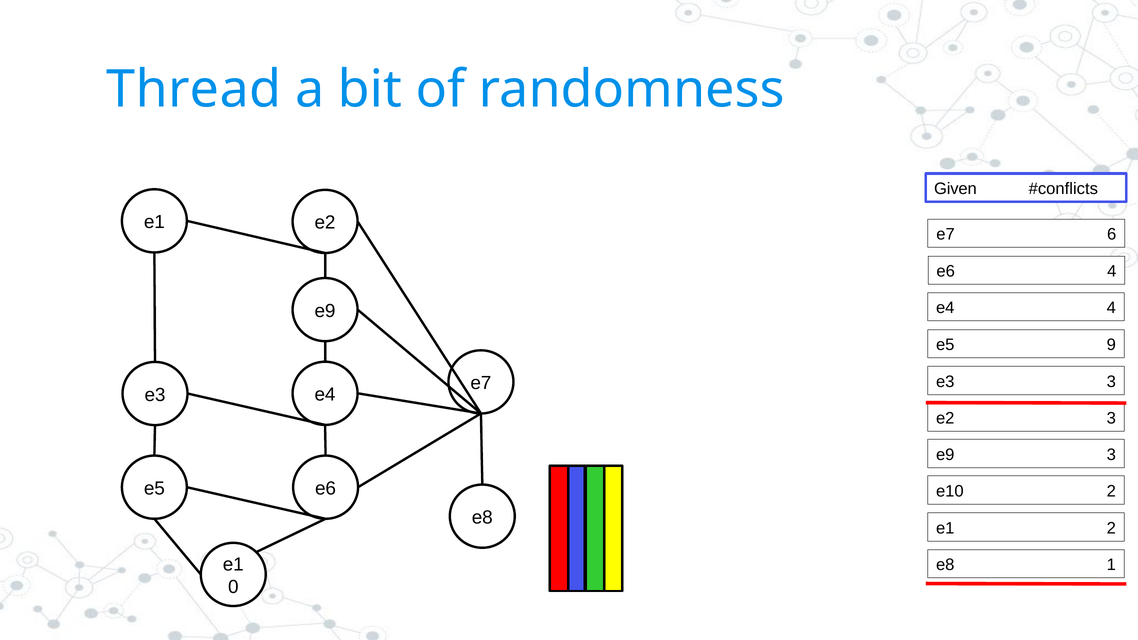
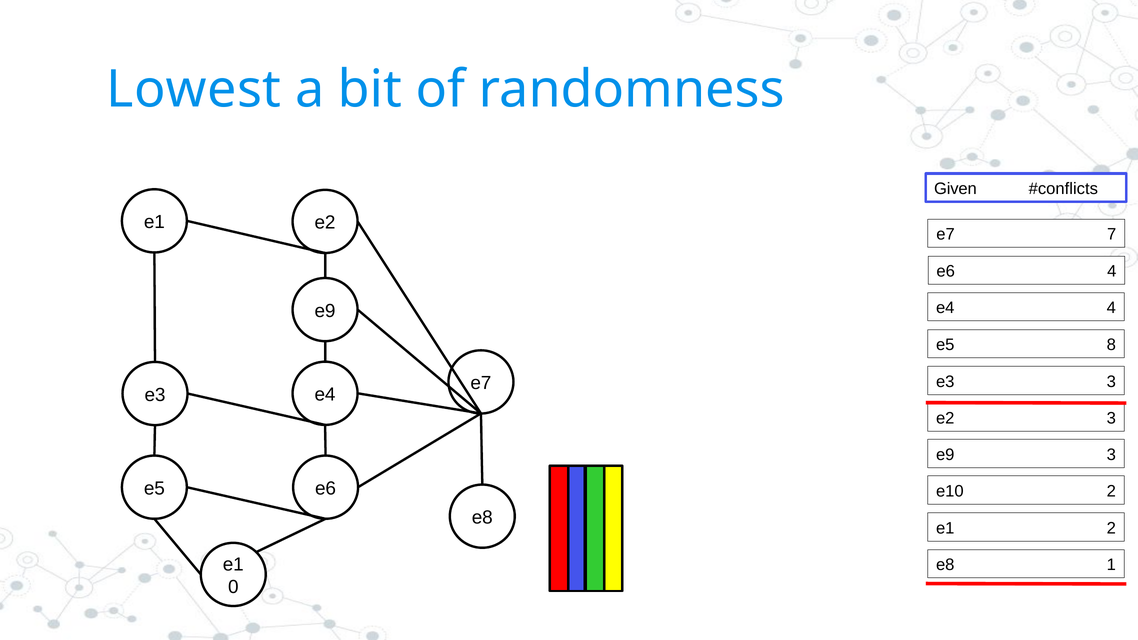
Thread: Thread -> Lowest
6: 6 -> 7
9: 9 -> 8
